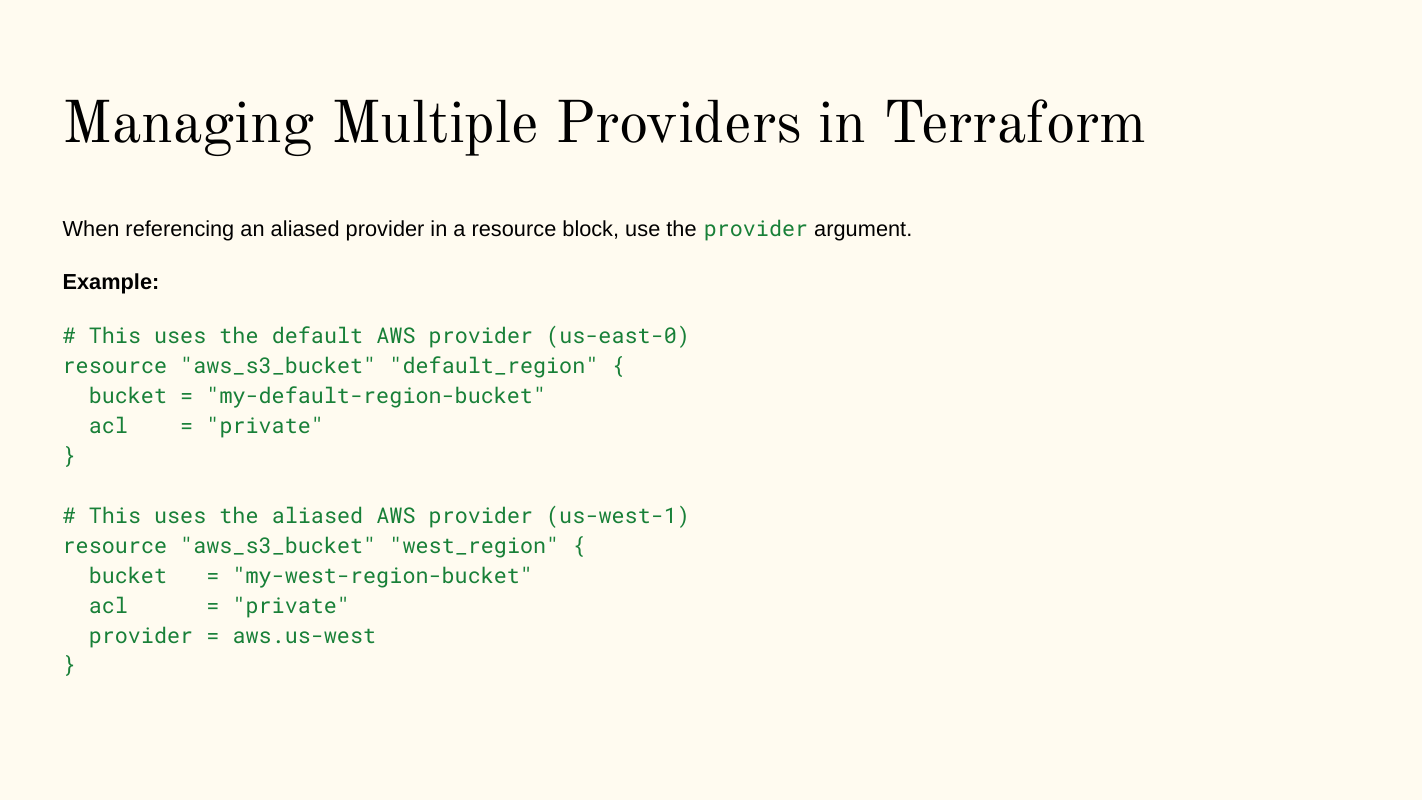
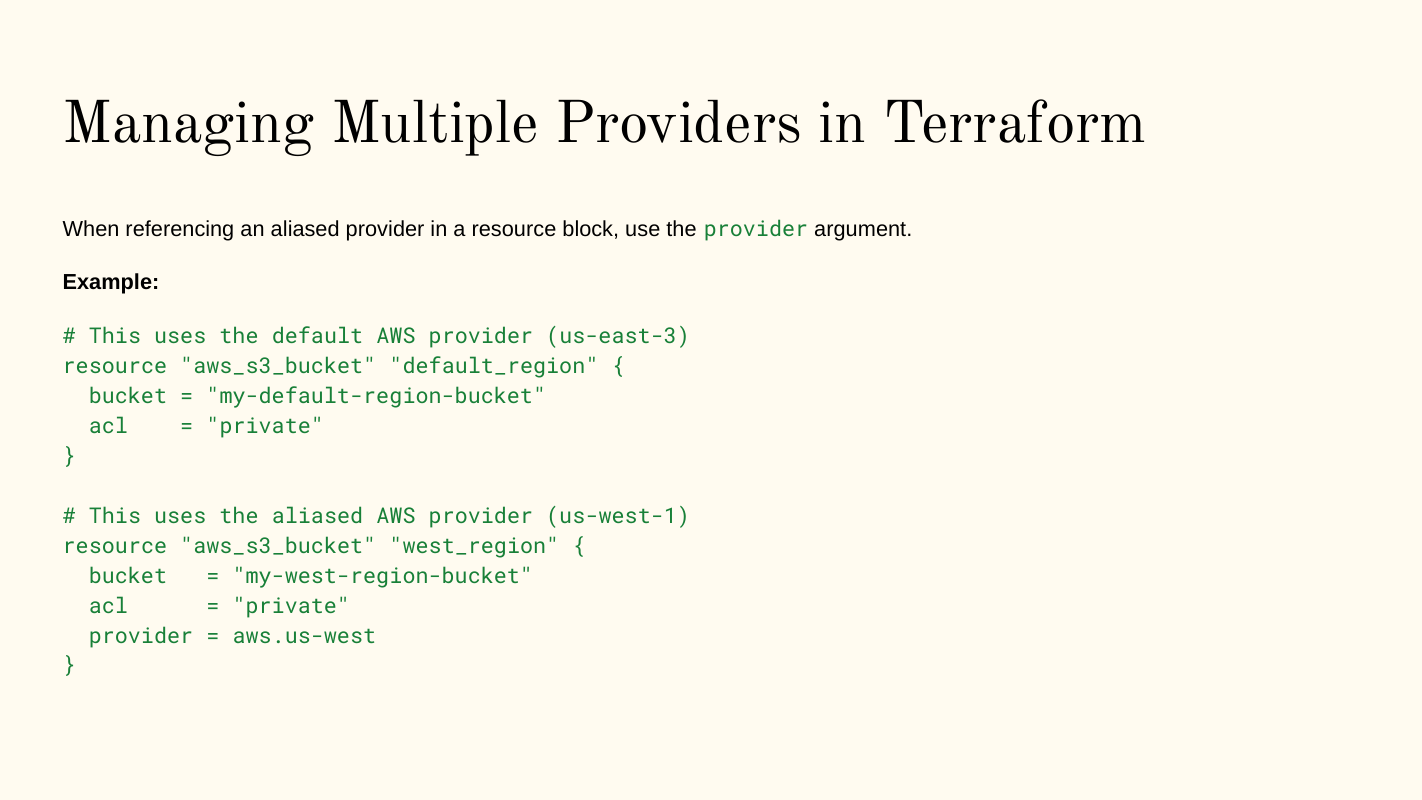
us-east-0: us-east-0 -> us-east-3
